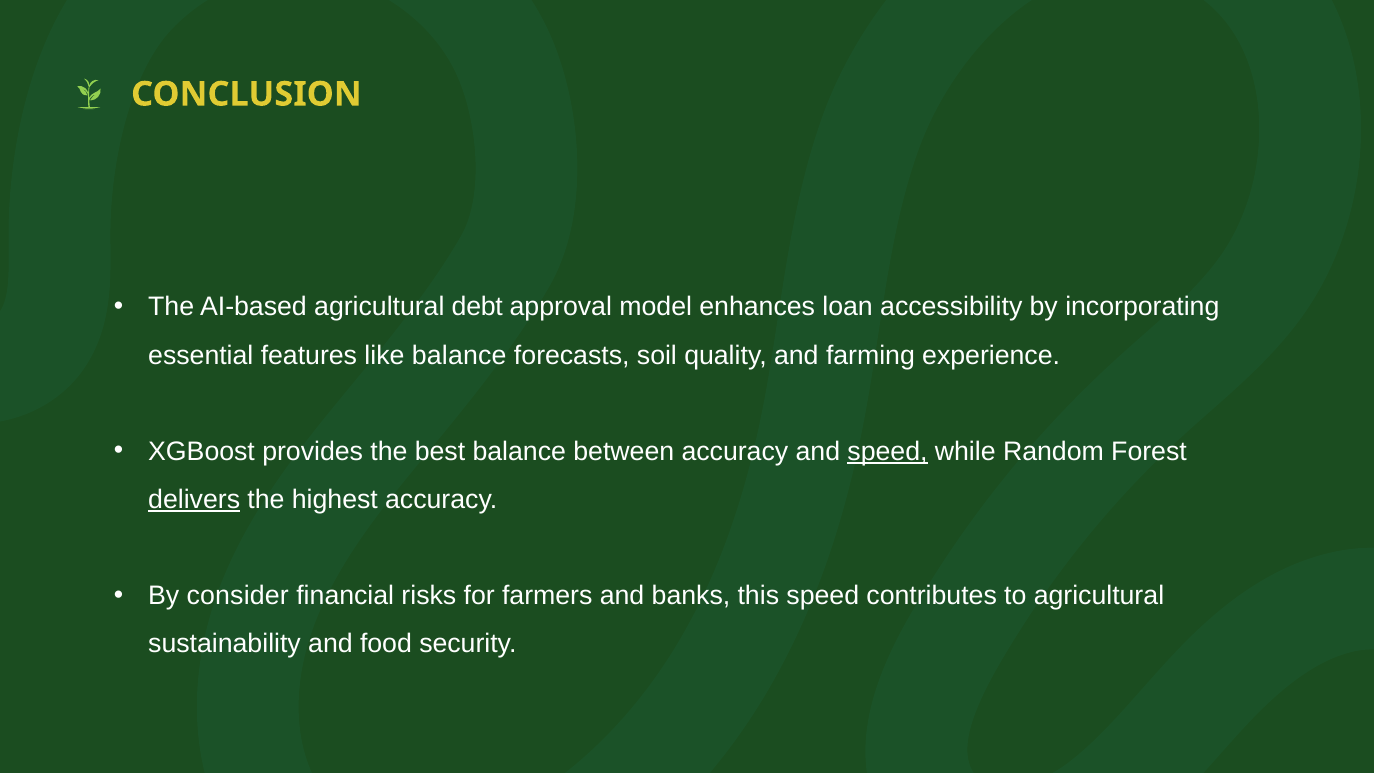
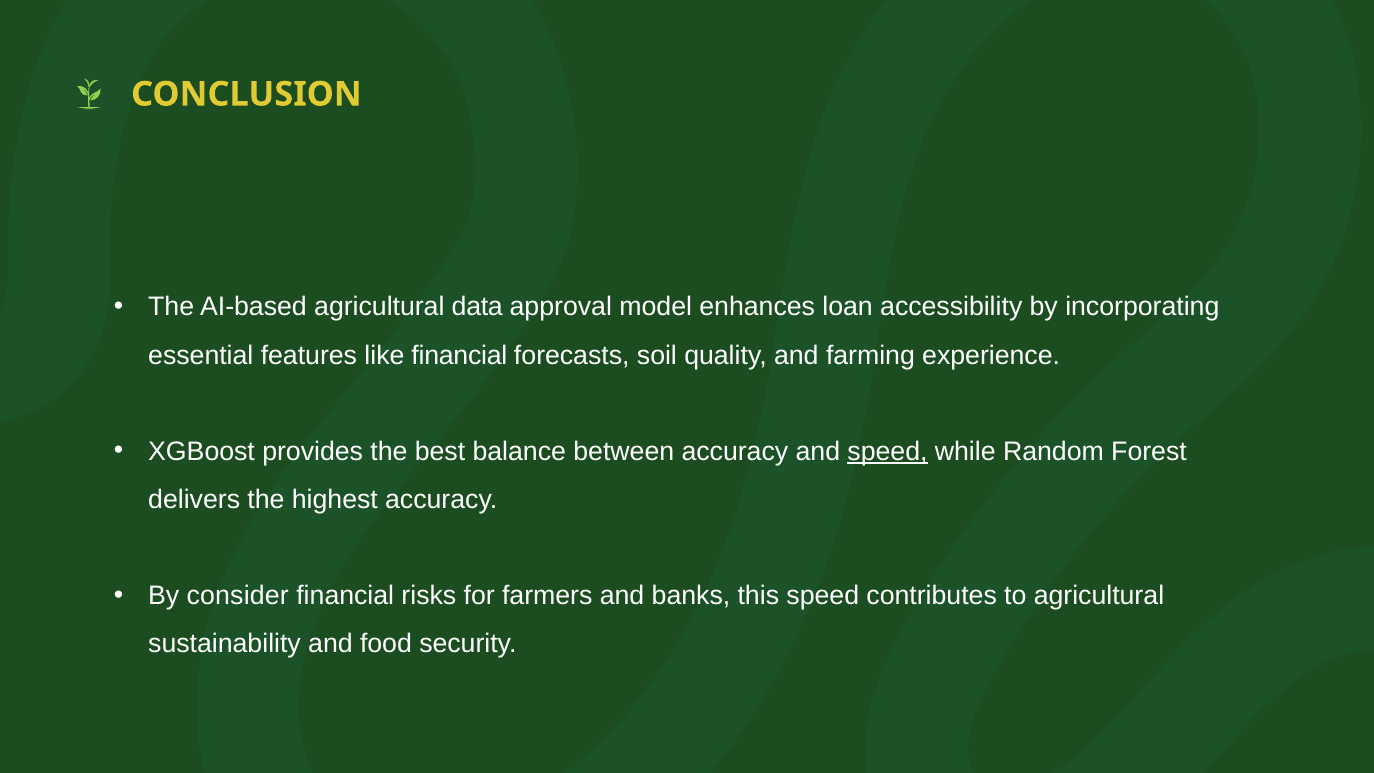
debt: debt -> data
like balance: balance -> financial
delivers underline: present -> none
